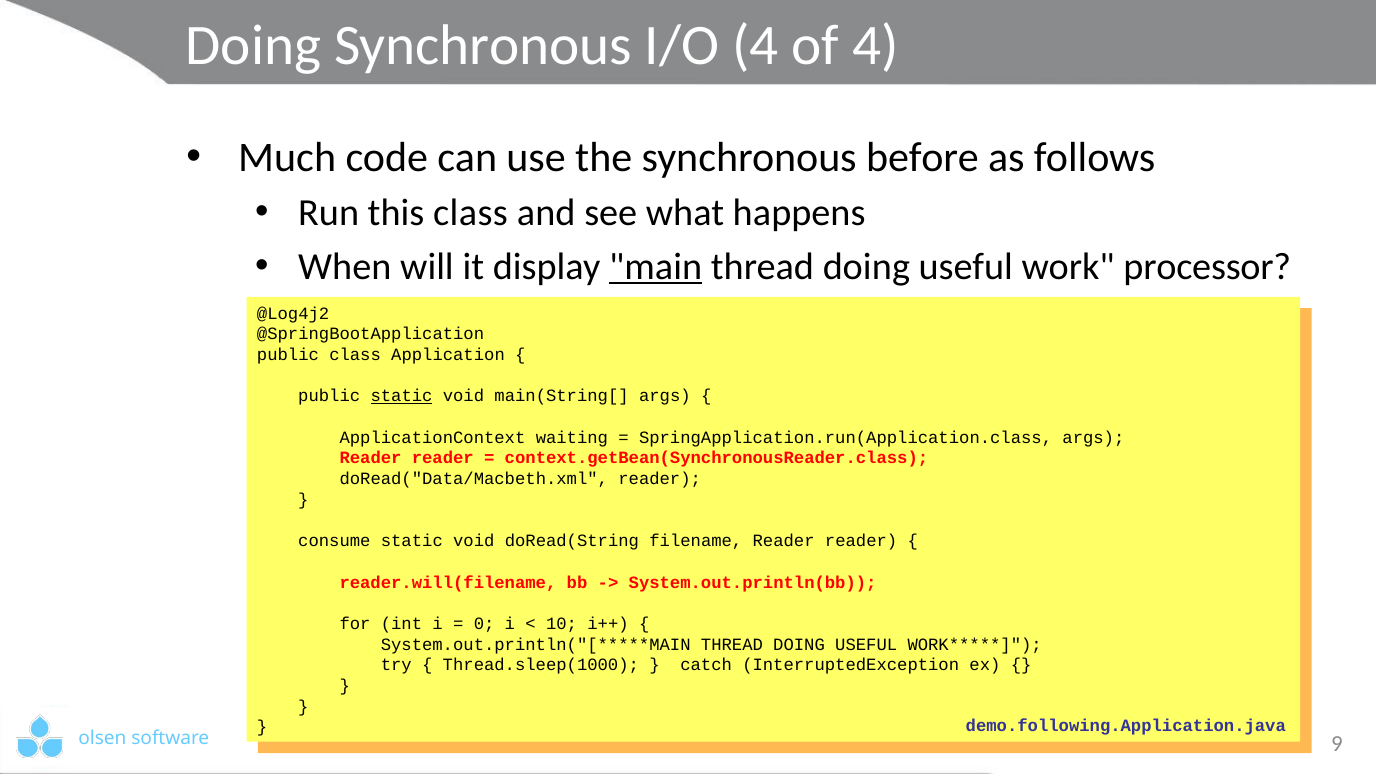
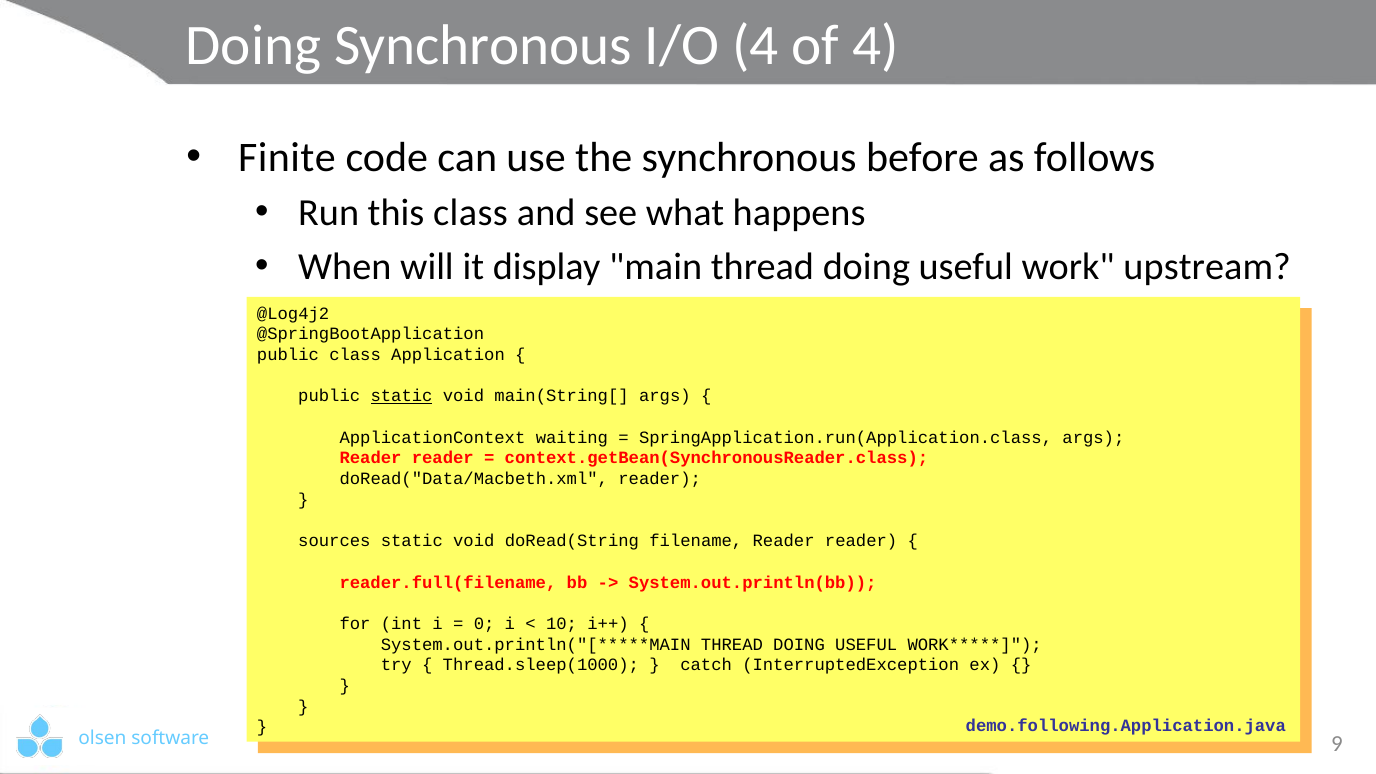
Much: Much -> Finite
main underline: present -> none
processor: processor -> upstream
consume: consume -> sources
reader.will(filename: reader.will(filename -> reader.full(filename
